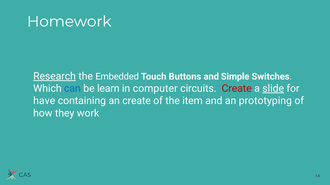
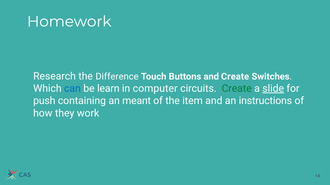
Research underline: present -> none
Embedded: Embedded -> Difference
and Simple: Simple -> Create
Create at (237, 89) colour: red -> green
have: have -> push
an create: create -> meant
prototyping: prototyping -> instructions
